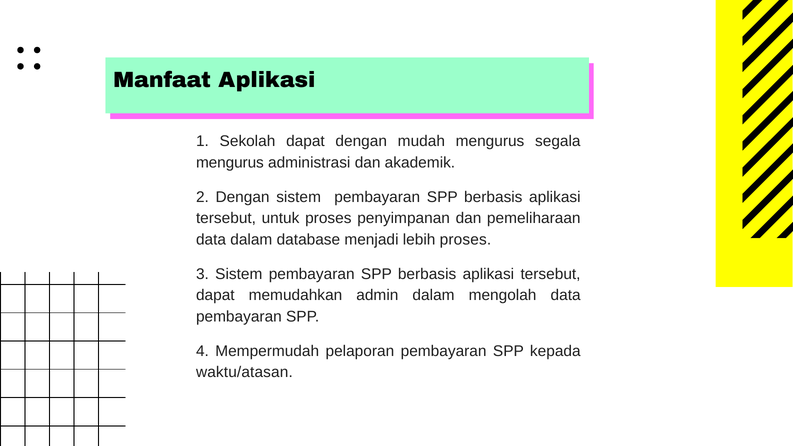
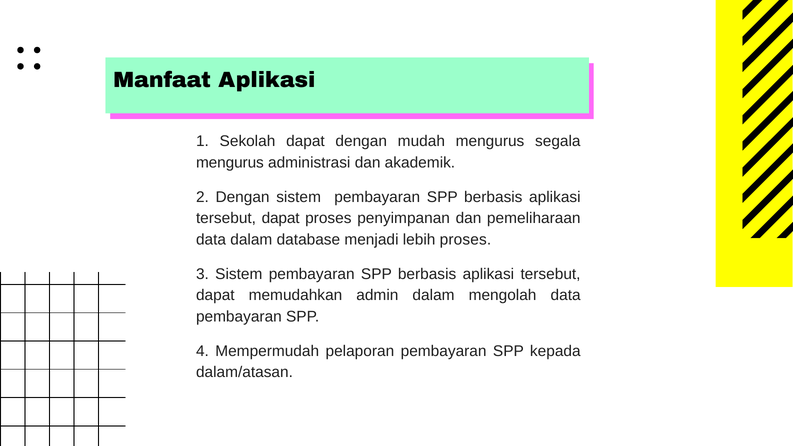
untuk at (281, 218): untuk -> dapat
waktu/atasan: waktu/atasan -> dalam/atasan
